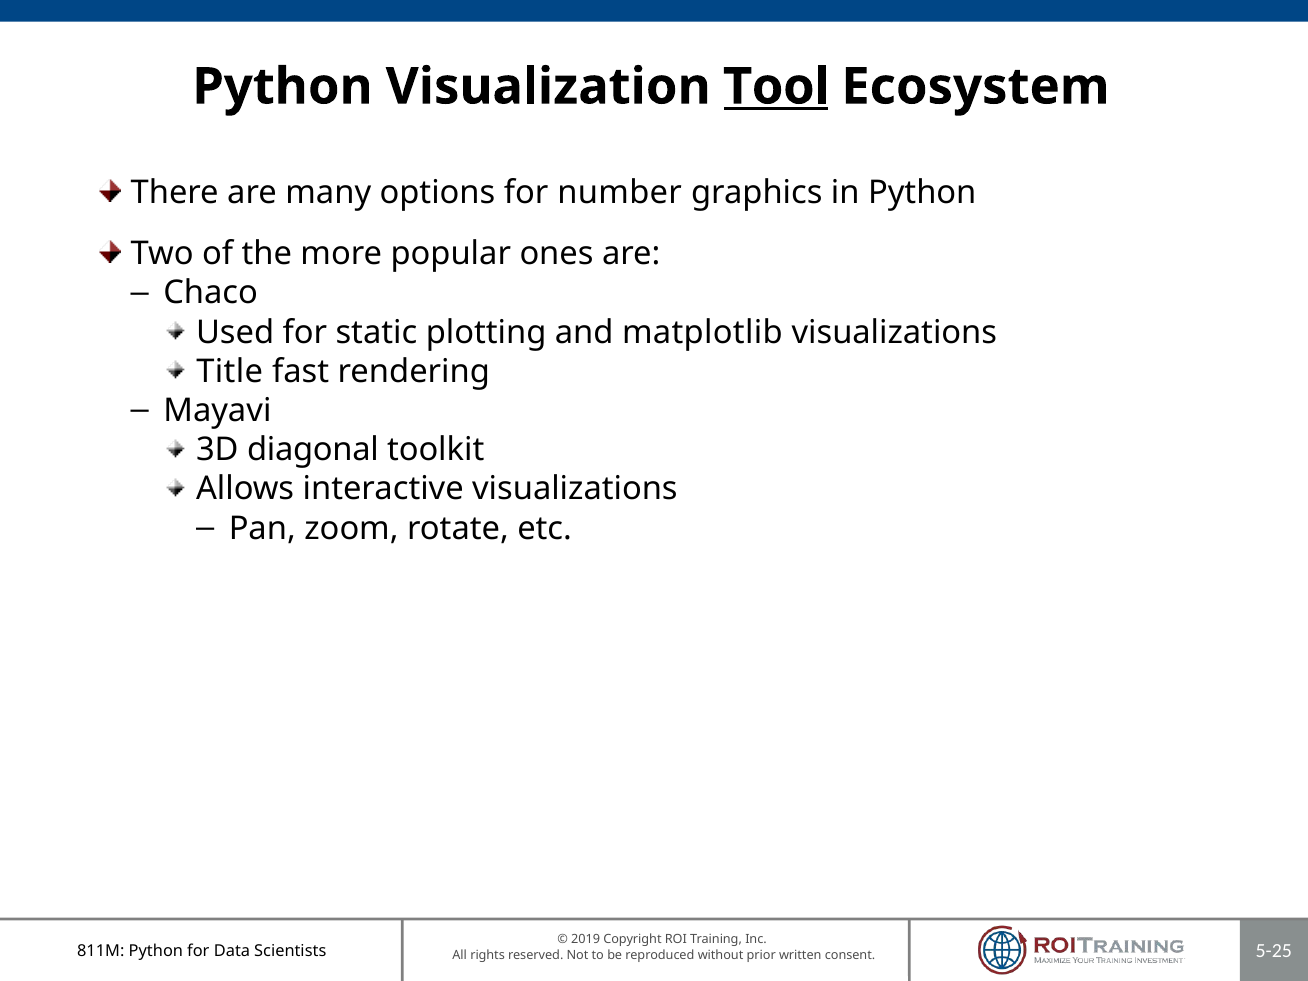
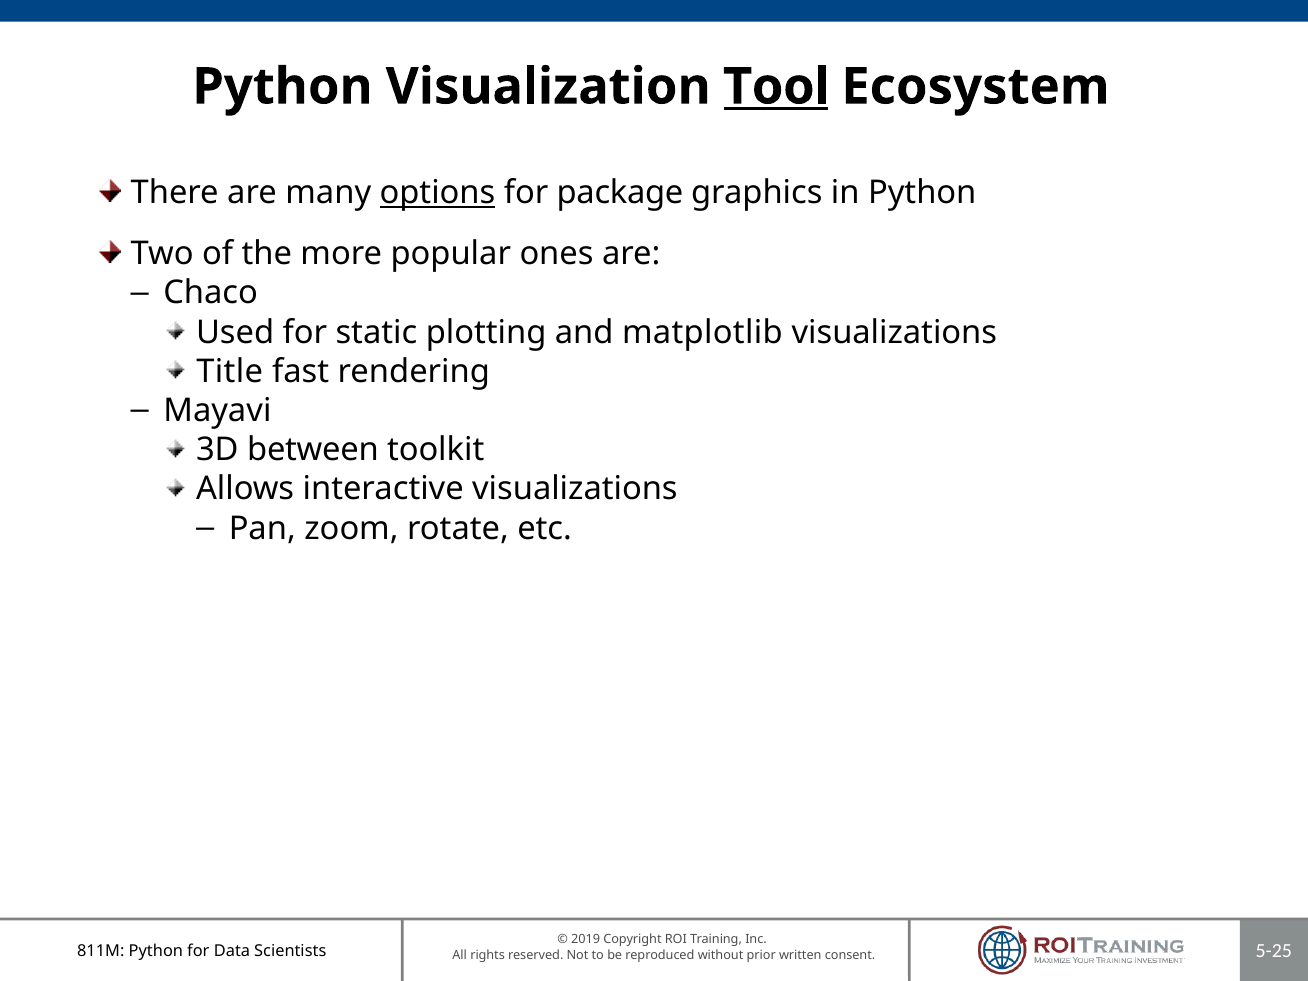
options underline: none -> present
number: number -> package
diagonal: diagonal -> between
